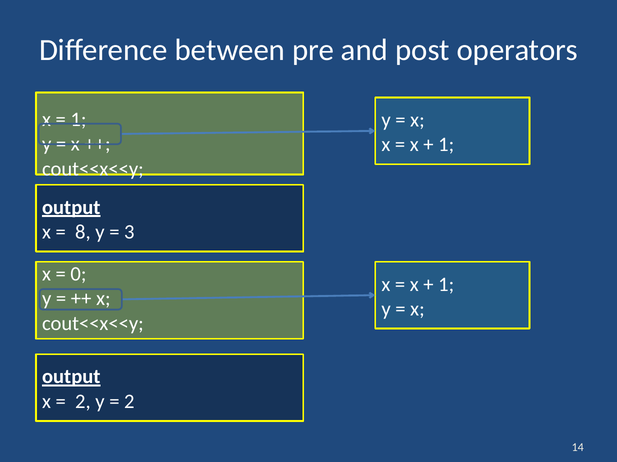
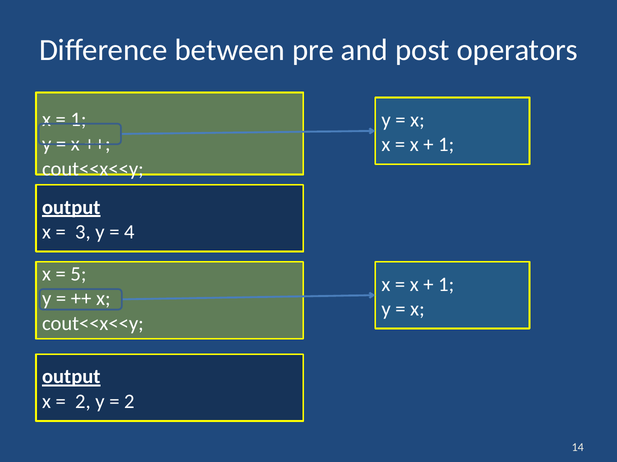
8: 8 -> 3
3: 3 -> 4
0: 0 -> 5
